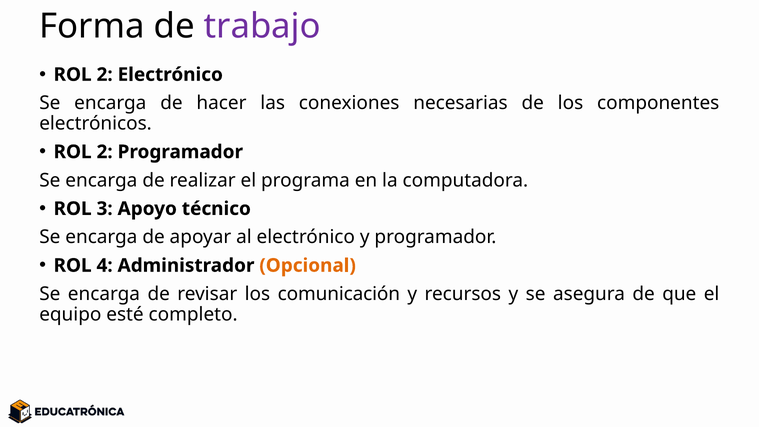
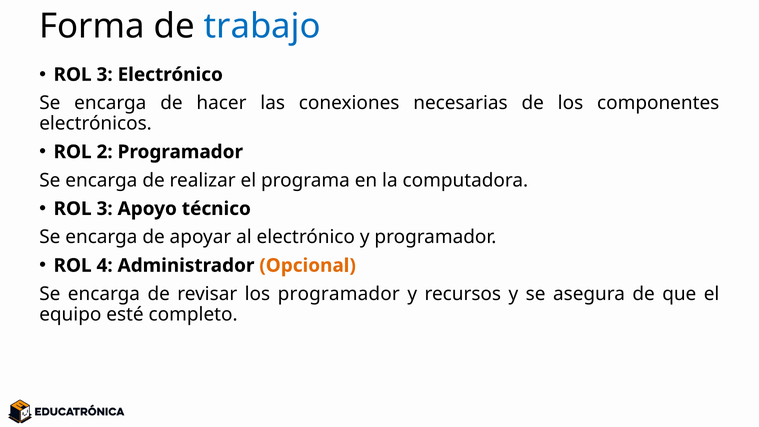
trabajo colour: purple -> blue
2 at (105, 75): 2 -> 3
los comunicación: comunicación -> programador
